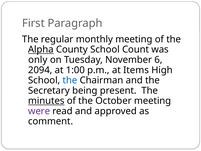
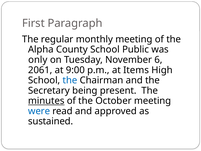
Alpha underline: present -> none
Count: Count -> Public
2094: 2094 -> 2061
1:00: 1:00 -> 9:00
were colour: purple -> blue
comment: comment -> sustained
